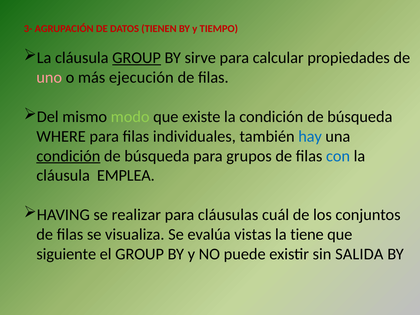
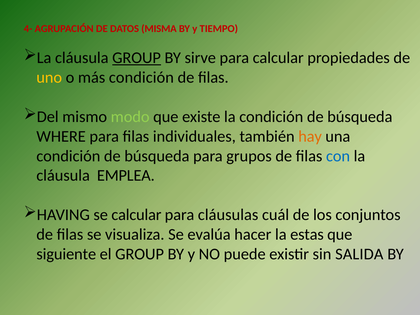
3-: 3- -> 4-
TIENEN: TIENEN -> MISMA
uno colour: pink -> yellow
más ejecución: ejecución -> condición
hay colour: blue -> orange
condición at (68, 156) underline: present -> none
se realizar: realizar -> calcular
vistas: vistas -> hacer
tiene: tiene -> estas
